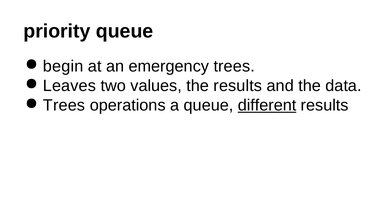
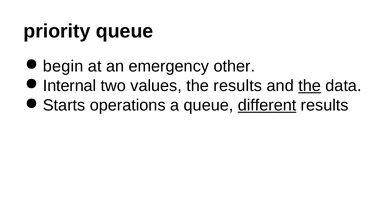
emergency trees: trees -> other
Leaves: Leaves -> Internal
the at (310, 85) underline: none -> present
Trees at (64, 105): Trees -> Starts
